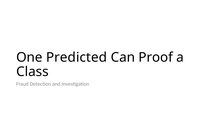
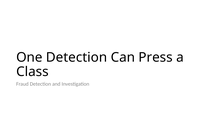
One Predicted: Predicted -> Detection
Proof: Proof -> Press
